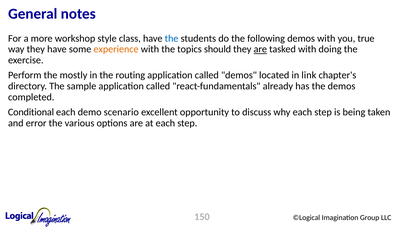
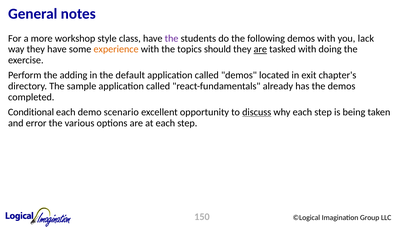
the at (172, 38) colour: blue -> purple
true: true -> lack
mostly: mostly -> adding
routing: routing -> default
link: link -> exit
discuss underline: none -> present
